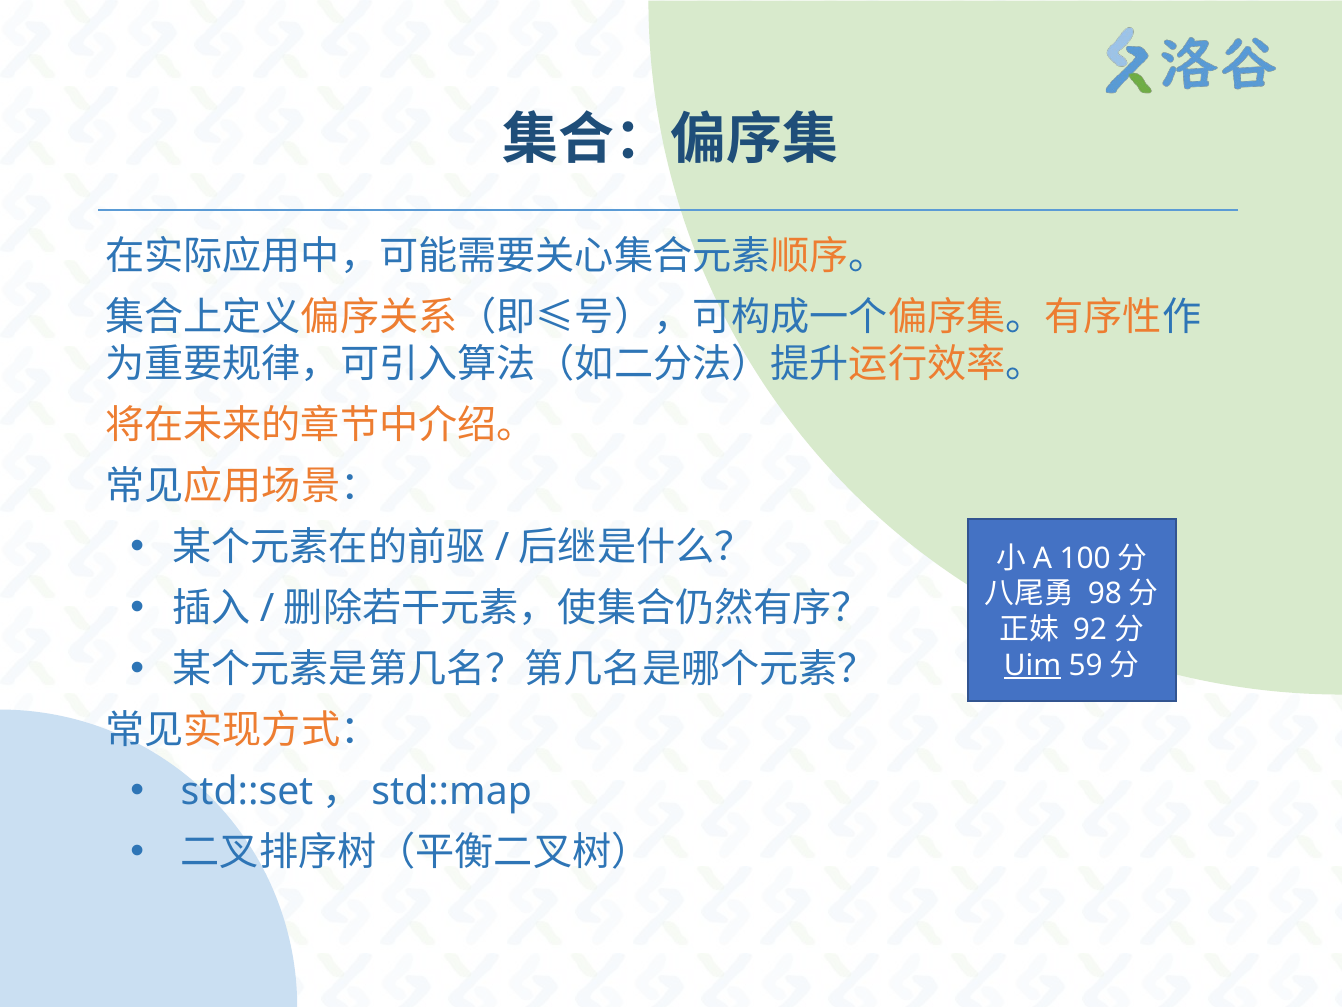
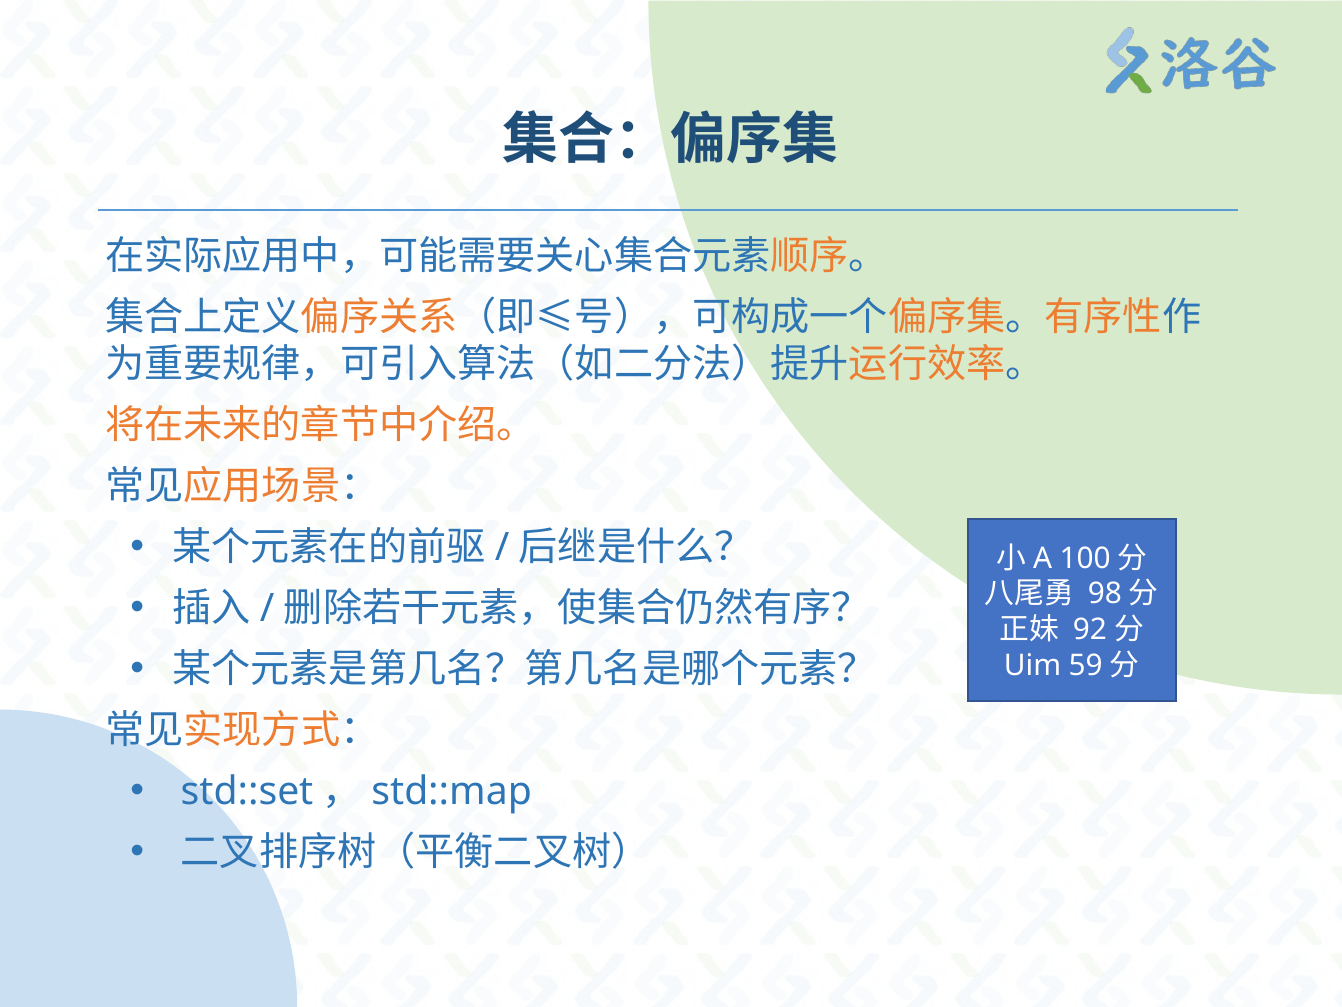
Uim underline: present -> none
